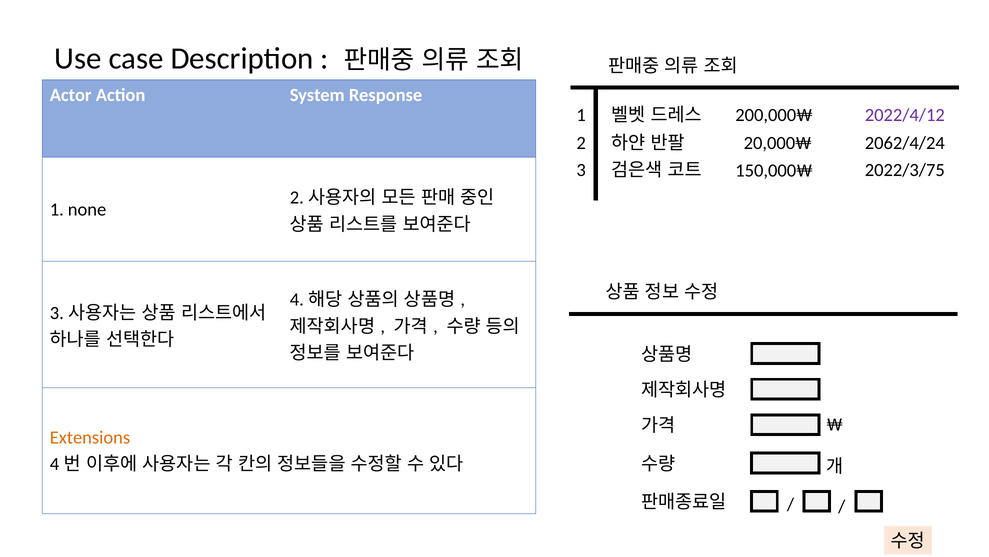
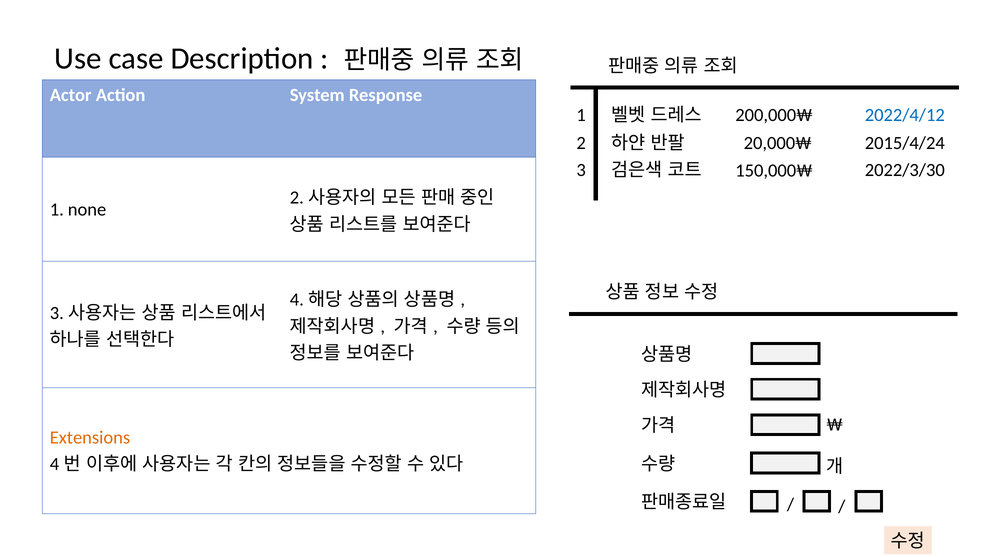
2022/4/12 colour: purple -> blue
2062/4/24: 2062/4/24 -> 2015/4/24
2022/3/75: 2022/3/75 -> 2022/3/30
